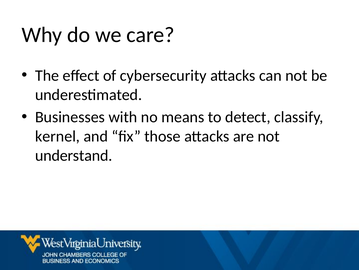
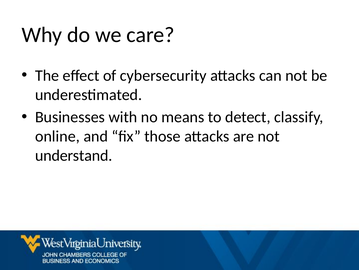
kernel: kernel -> online
